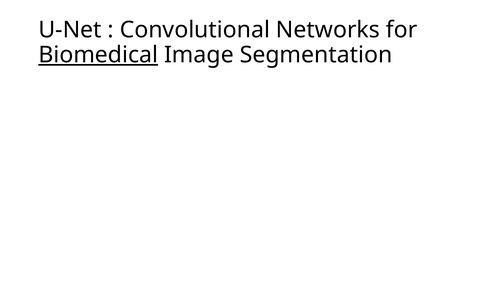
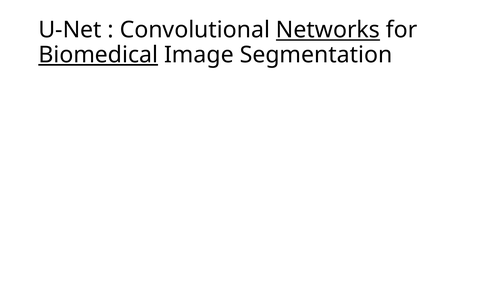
Networks underline: none -> present
